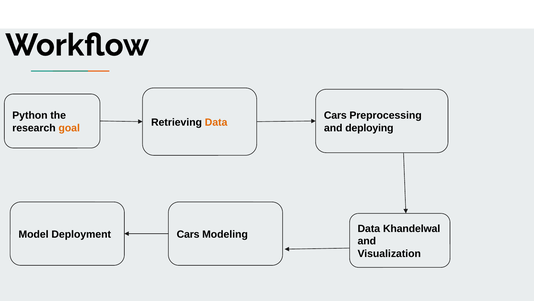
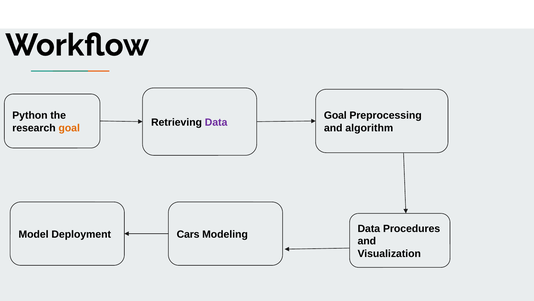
Cars at (335, 115): Cars -> Goal
Data at (216, 122) colour: orange -> purple
deploying: deploying -> algorithm
Khandelwal: Khandelwal -> Procedures
